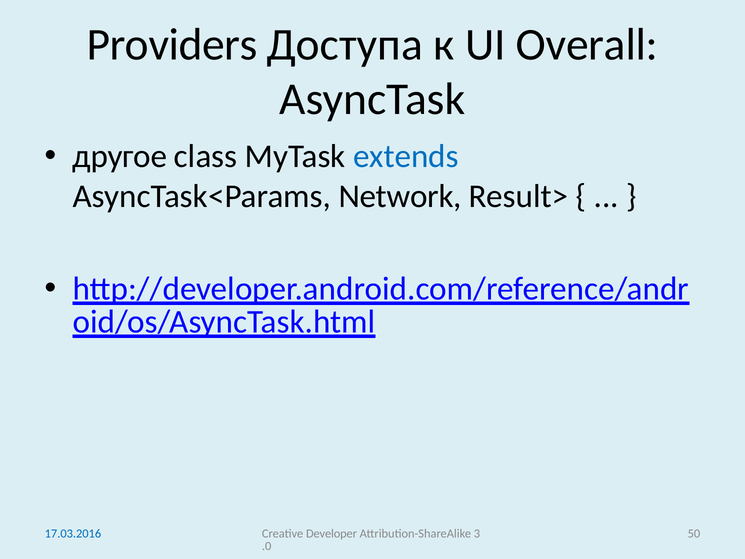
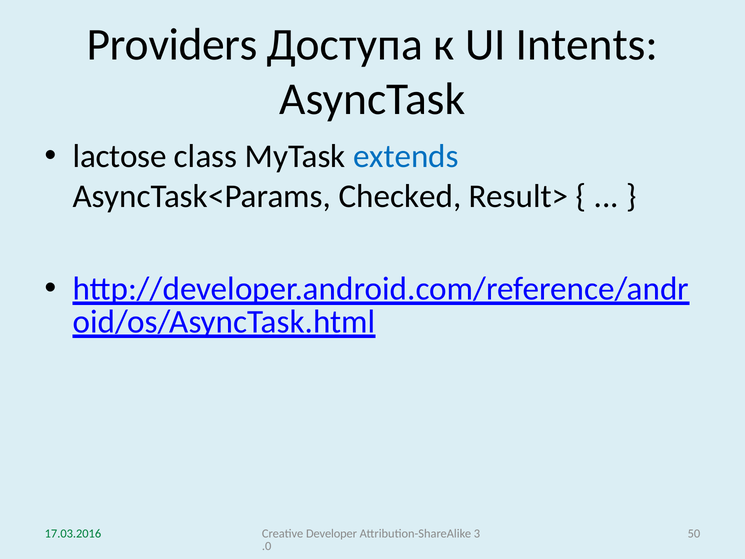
Overall: Overall -> Intents
другое: другое -> lactose
Network: Network -> Checked
17.03.2016 colour: blue -> green
